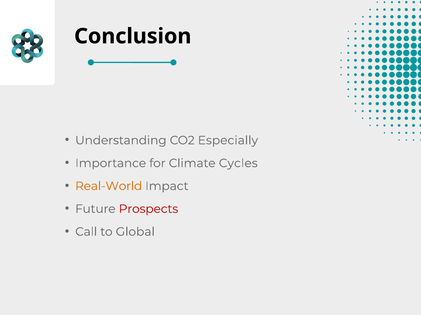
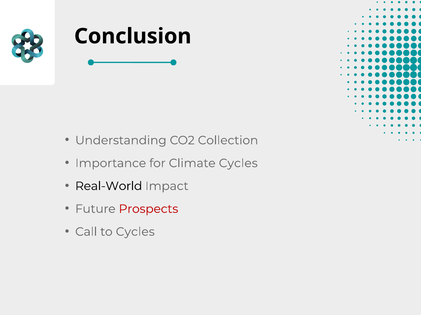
Especially: Especially -> Collection
Real-World colour: orange -> black
to Global: Global -> Cycles
